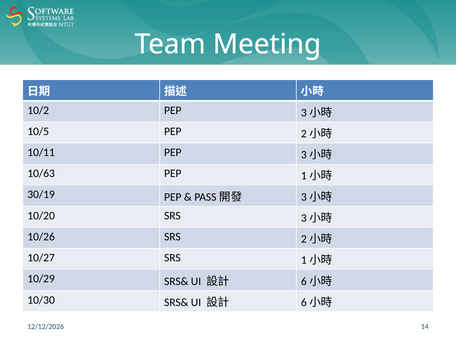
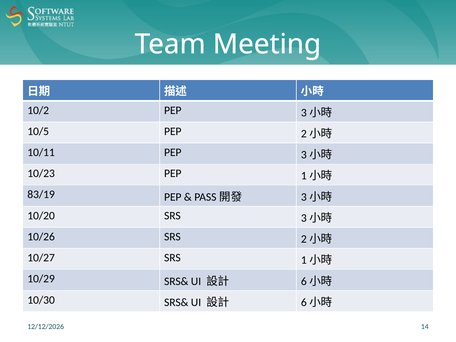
10/63: 10/63 -> 10/23
30/19: 30/19 -> 83/19
